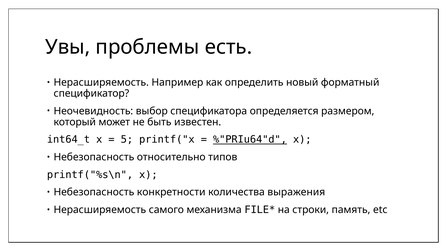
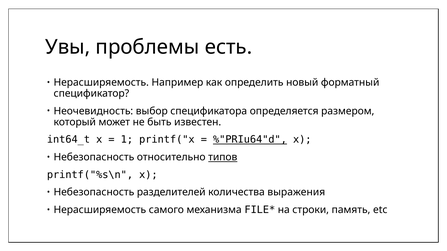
5: 5 -> 1
типов underline: none -> present
конкретности: конкретности -> разделителей
